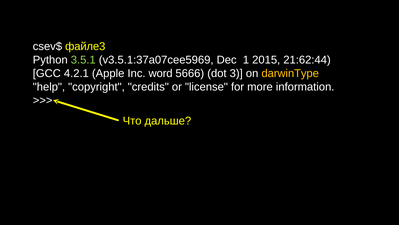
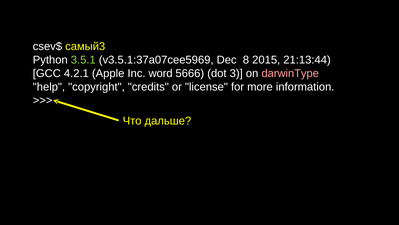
файле3: файле3 -> самый3
1: 1 -> 8
21:62:44: 21:62:44 -> 21:13:44
darwinType colour: yellow -> pink
